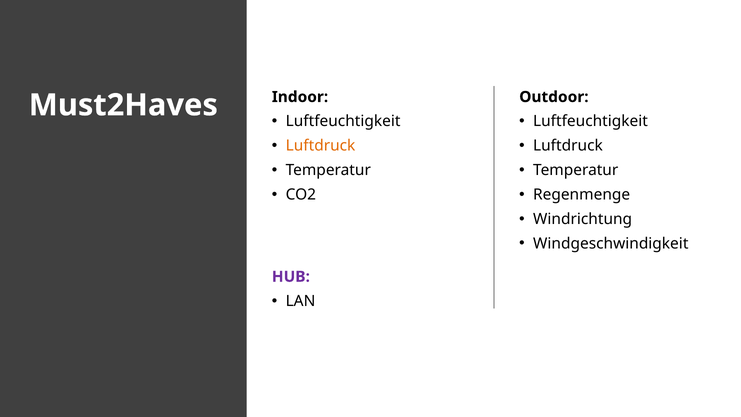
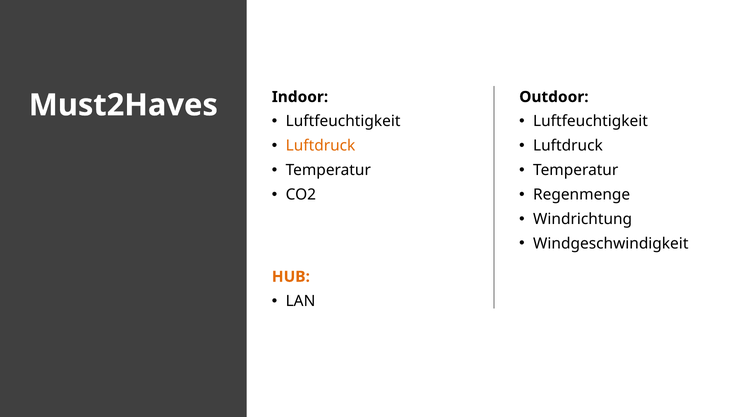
HUB colour: purple -> orange
